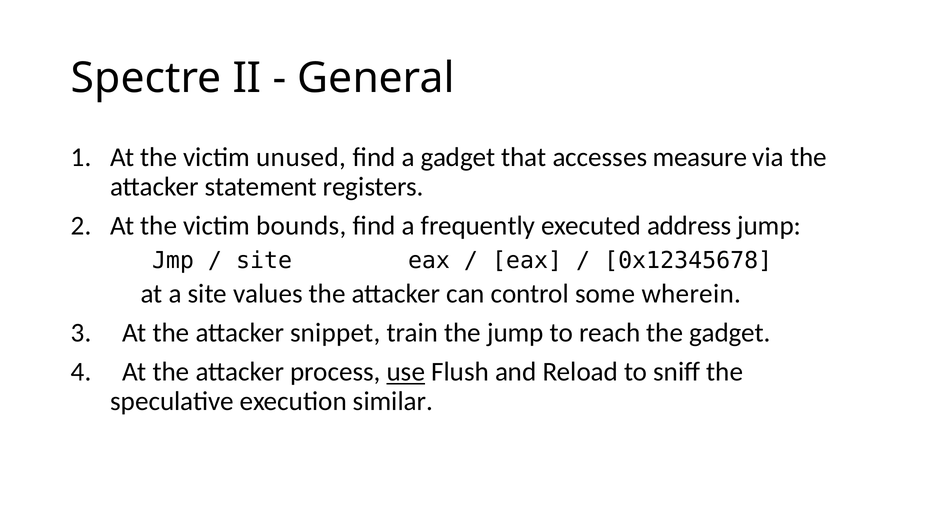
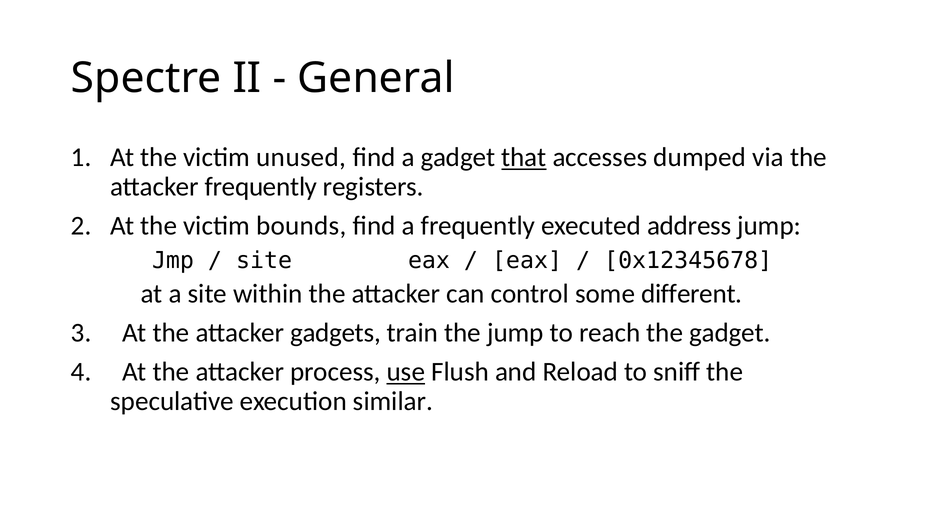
that underline: none -> present
measure: measure -> dumped
attacker statement: statement -> frequently
values: values -> within
wherein: wherein -> different
snippet: snippet -> gadgets
